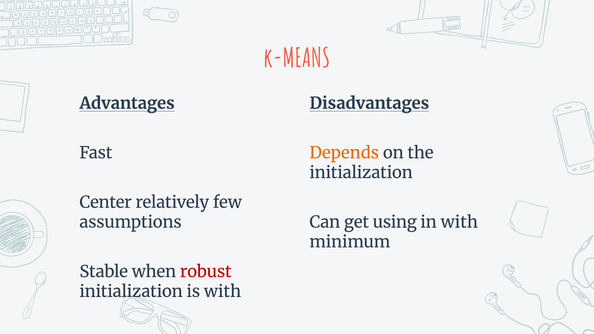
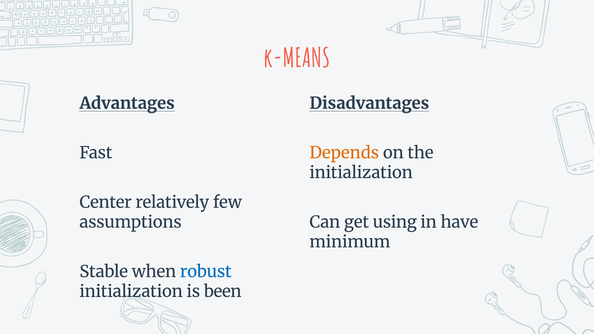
in with: with -> have
robust colour: red -> blue
is with: with -> been
